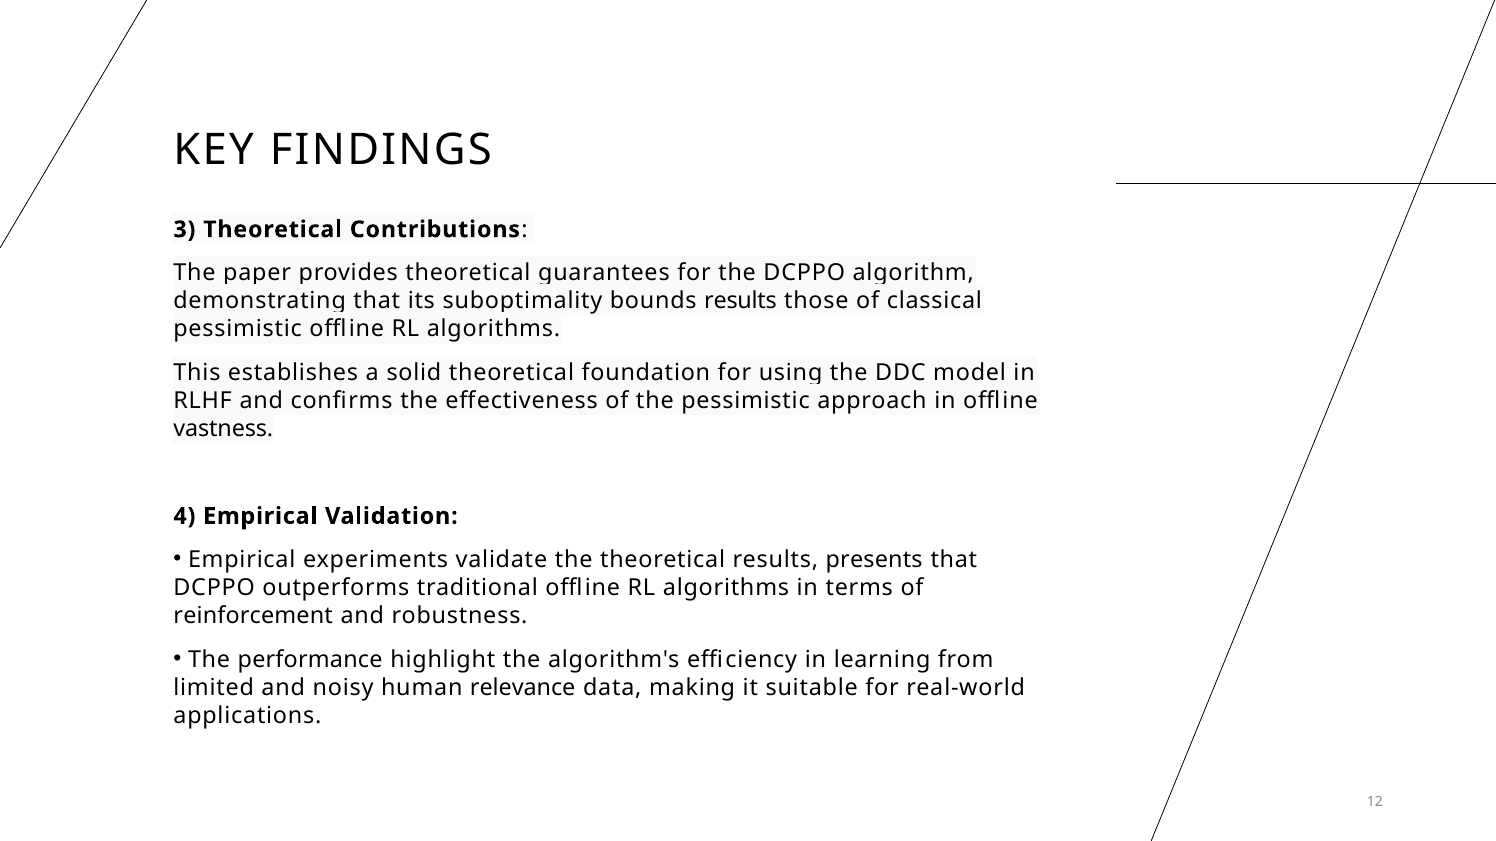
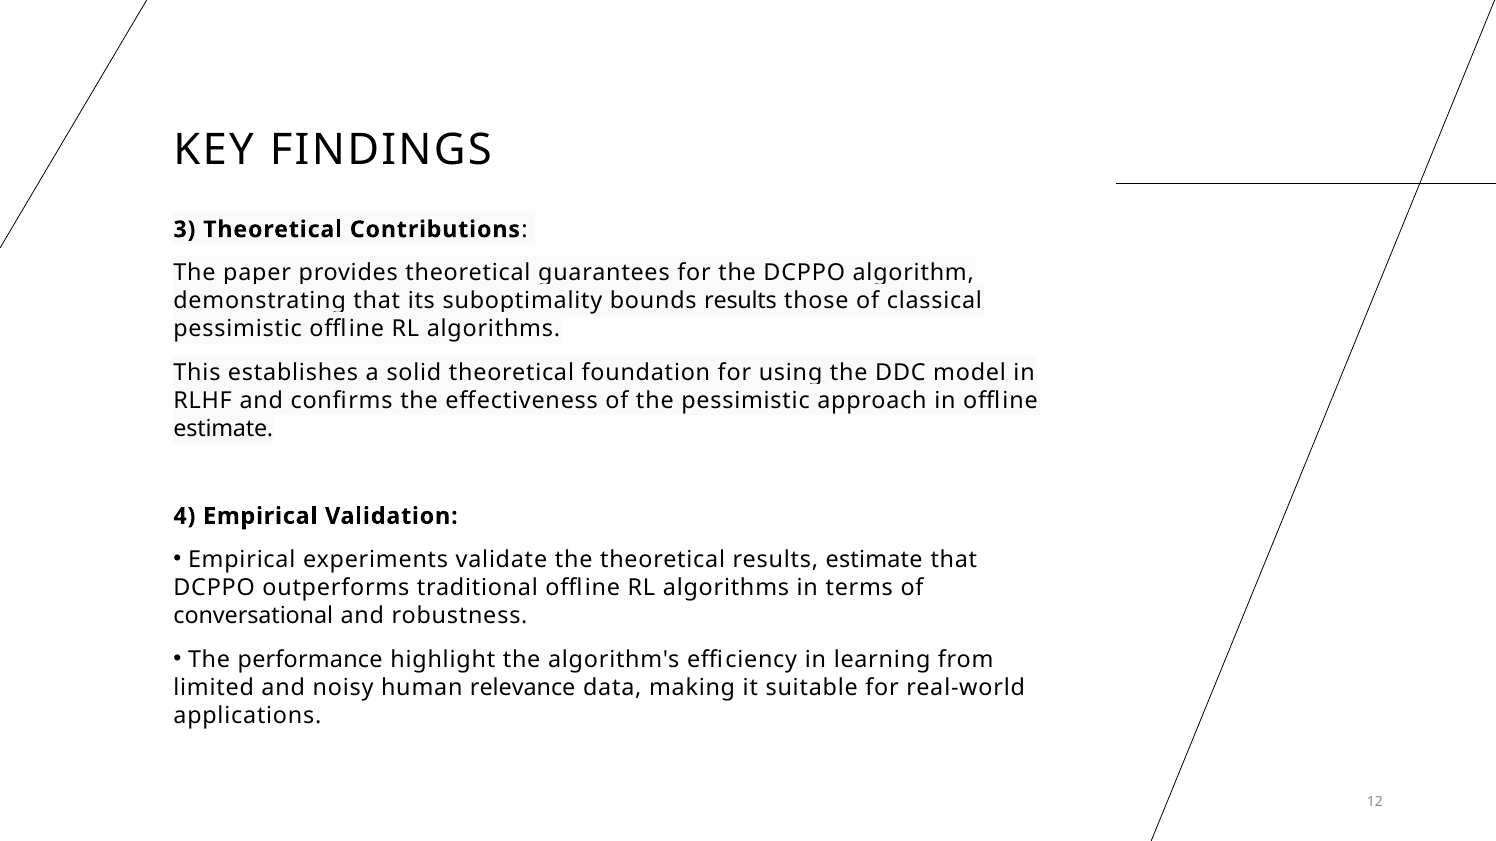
vastness at (223, 429): vastness -> estimate
results presents: presents -> estimate
reinforcement: reinforcement -> conversational
